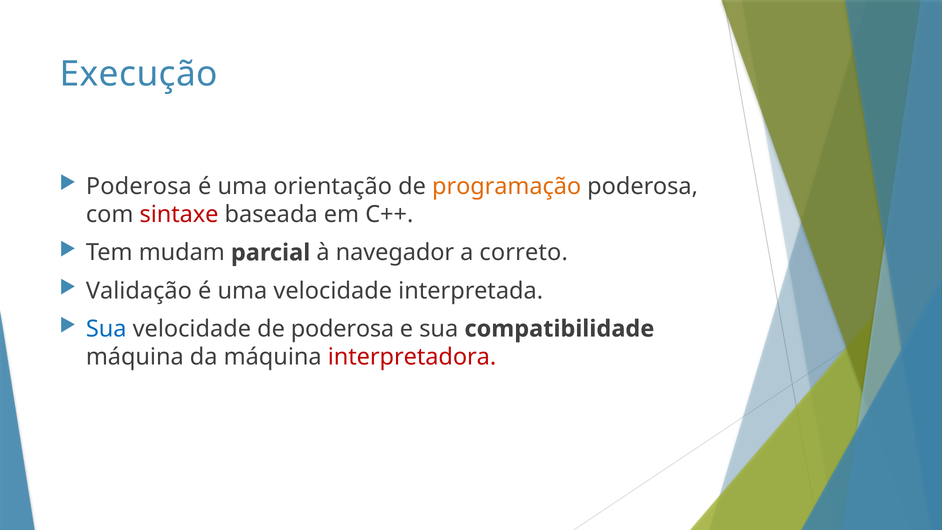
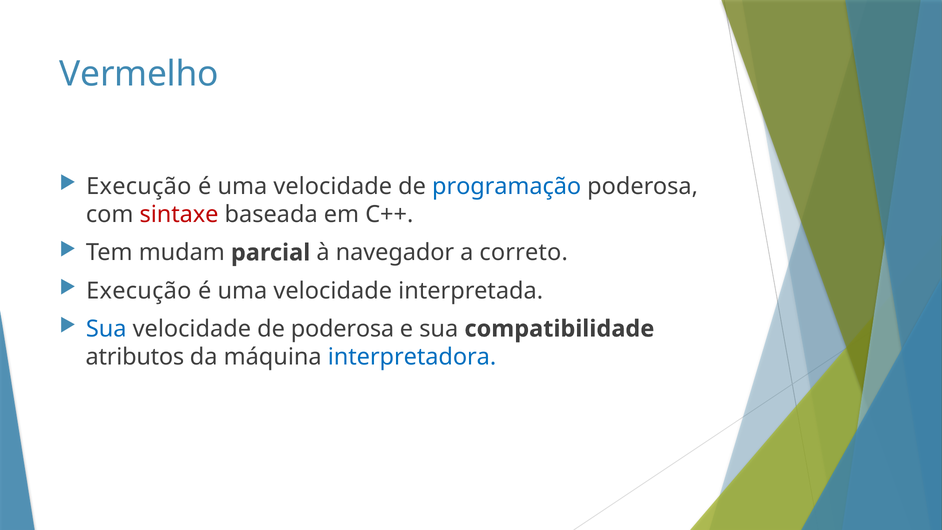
Execução: Execução -> Vermelho
Poderosa at (139, 186): Poderosa -> Execução
orientação at (333, 186): orientação -> velocidade
programação colour: orange -> blue
Validação at (139, 291): Validação -> Execução
máquina at (135, 357): máquina -> atributos
interpretadora colour: red -> blue
